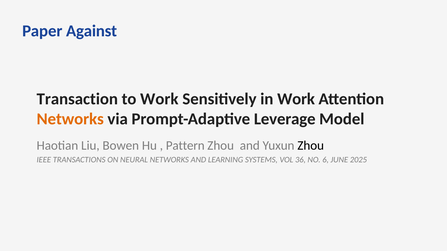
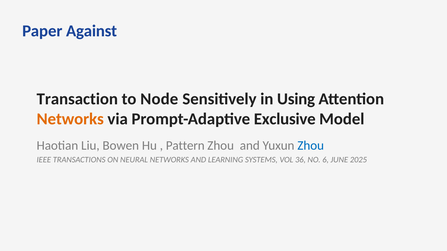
to Work: Work -> Node
in Work: Work -> Using
Leverage: Leverage -> Exclusive
Zhou at (311, 146) colour: black -> blue
